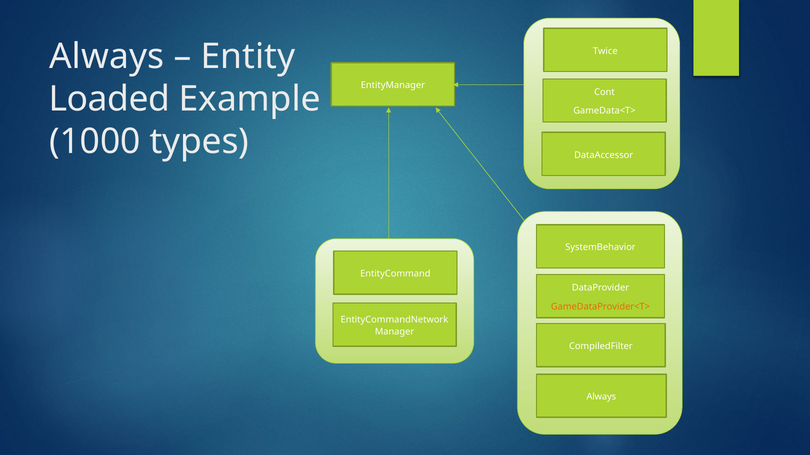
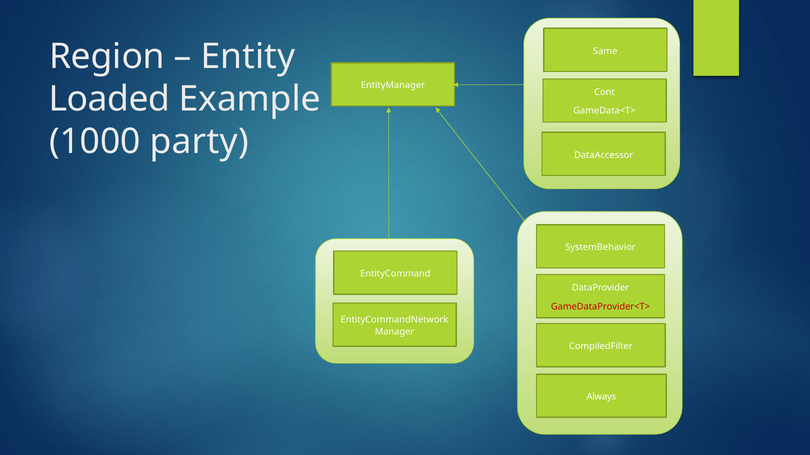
Always at (107, 57): Always -> Region
Twice: Twice -> Same
types: types -> party
GameDataProvider<T> colour: orange -> red
